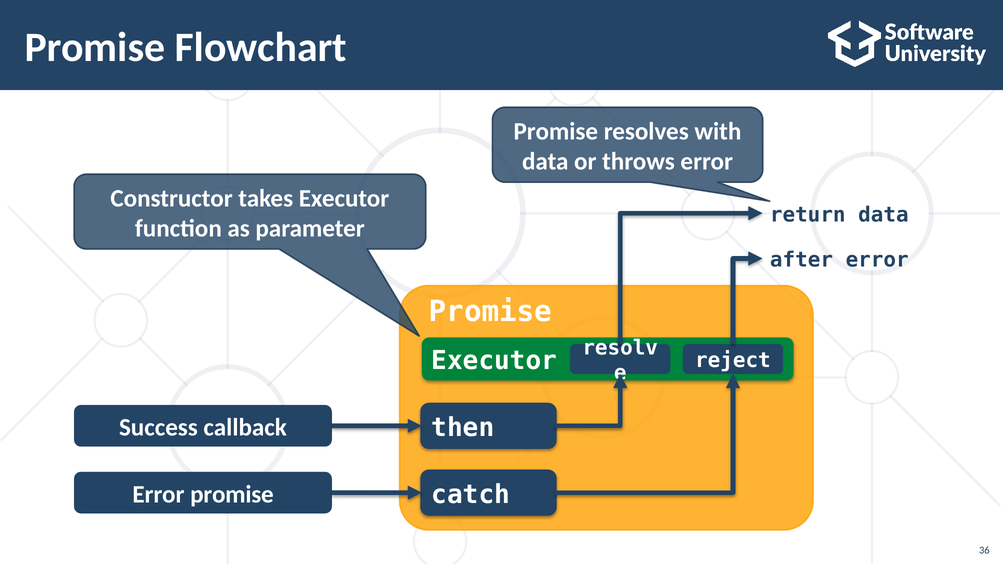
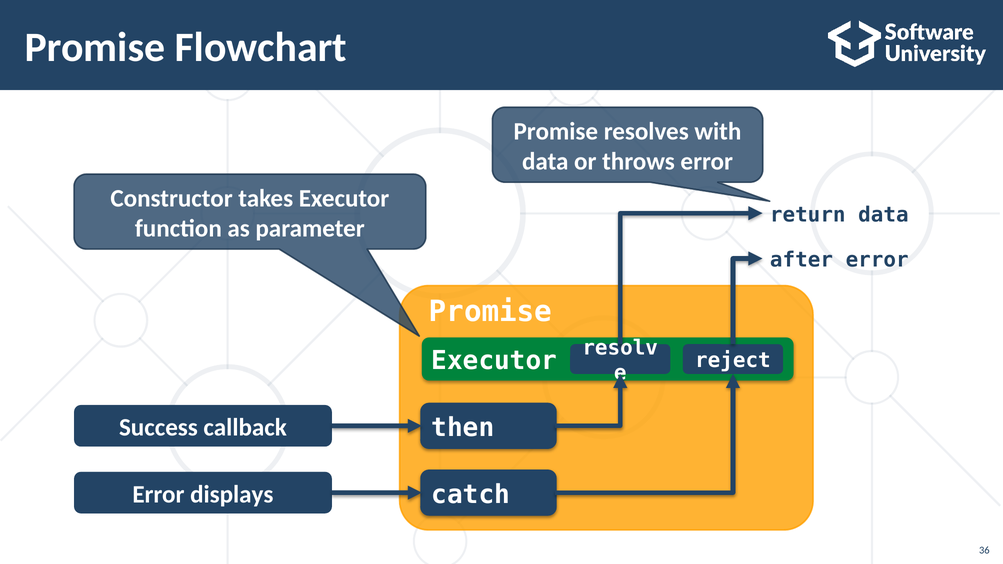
Error promise: promise -> displays
